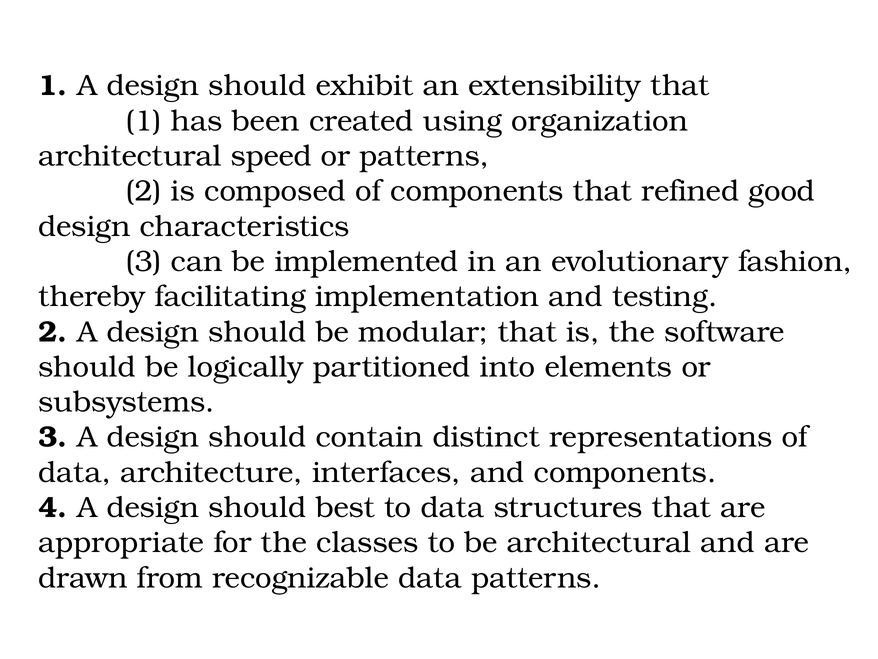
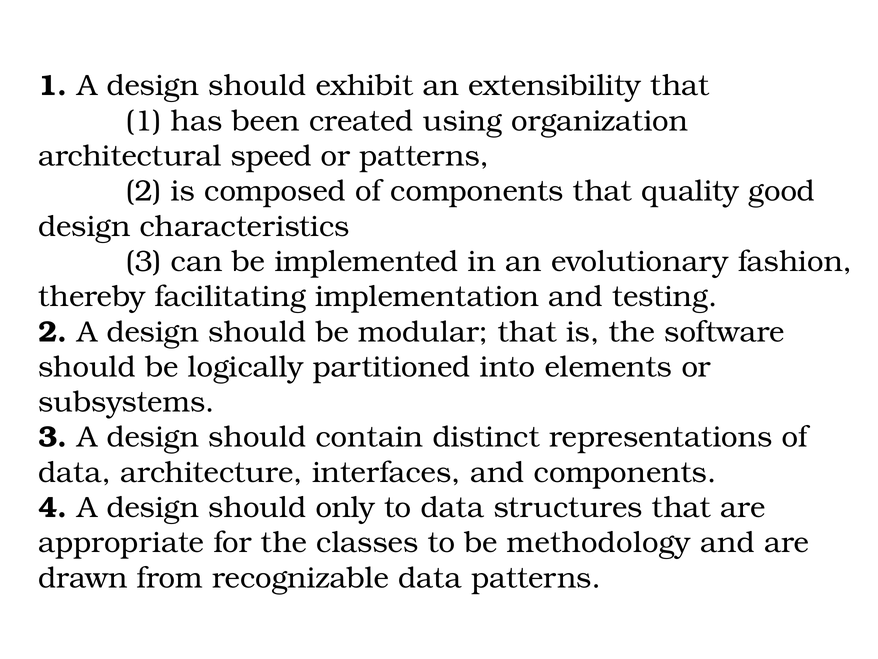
refined: refined -> quality
best: best -> only
be architectural: architectural -> methodology
